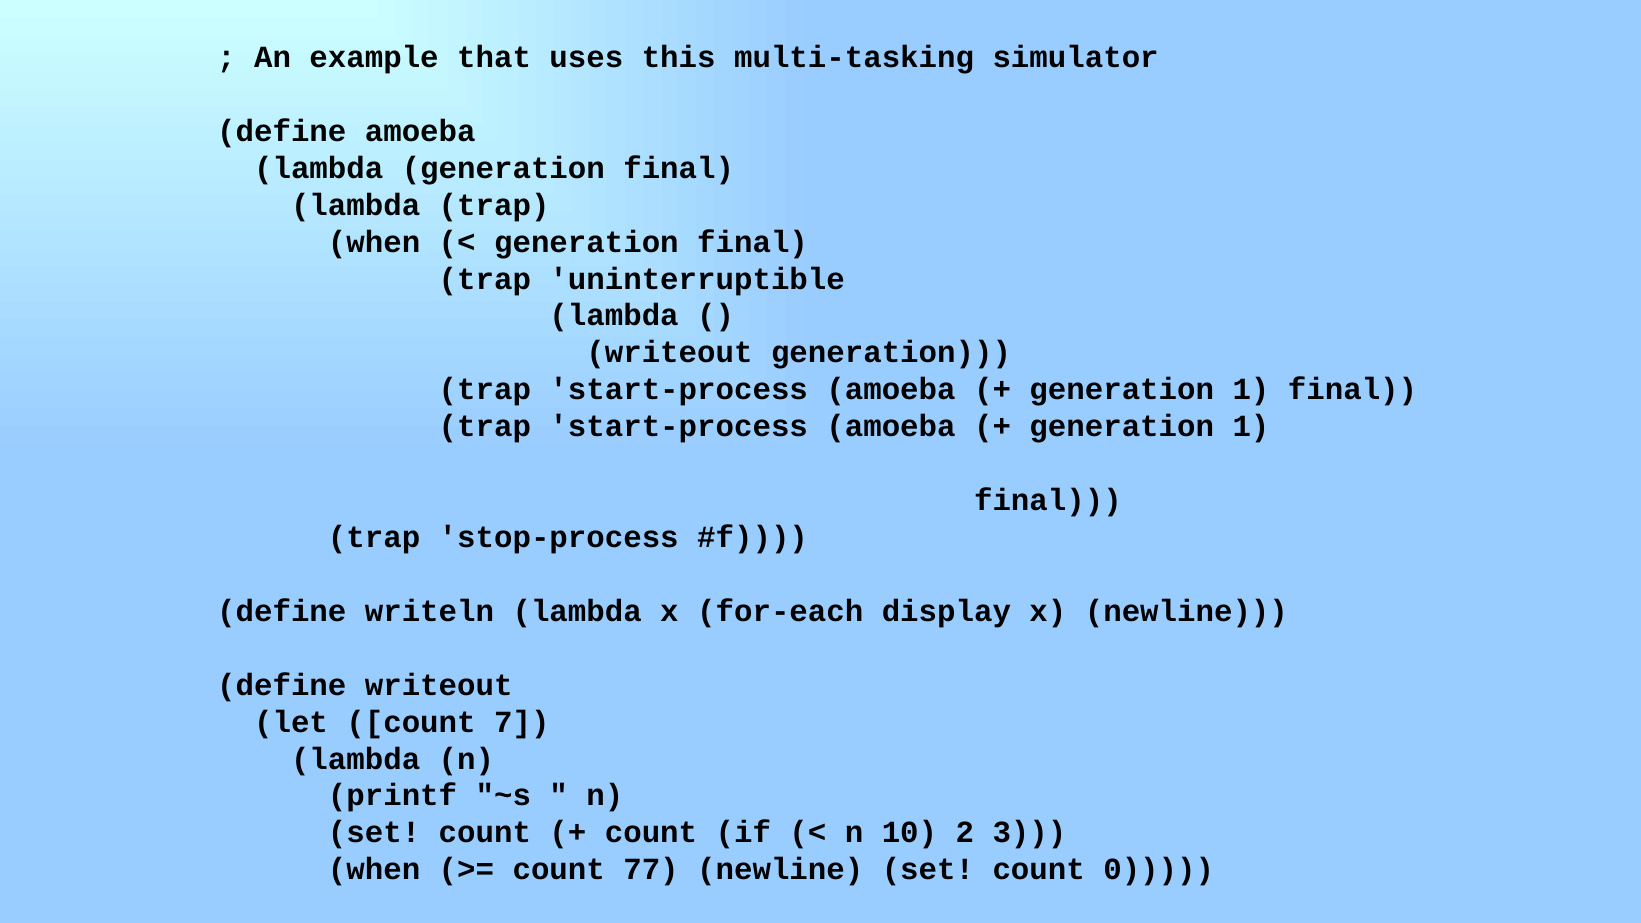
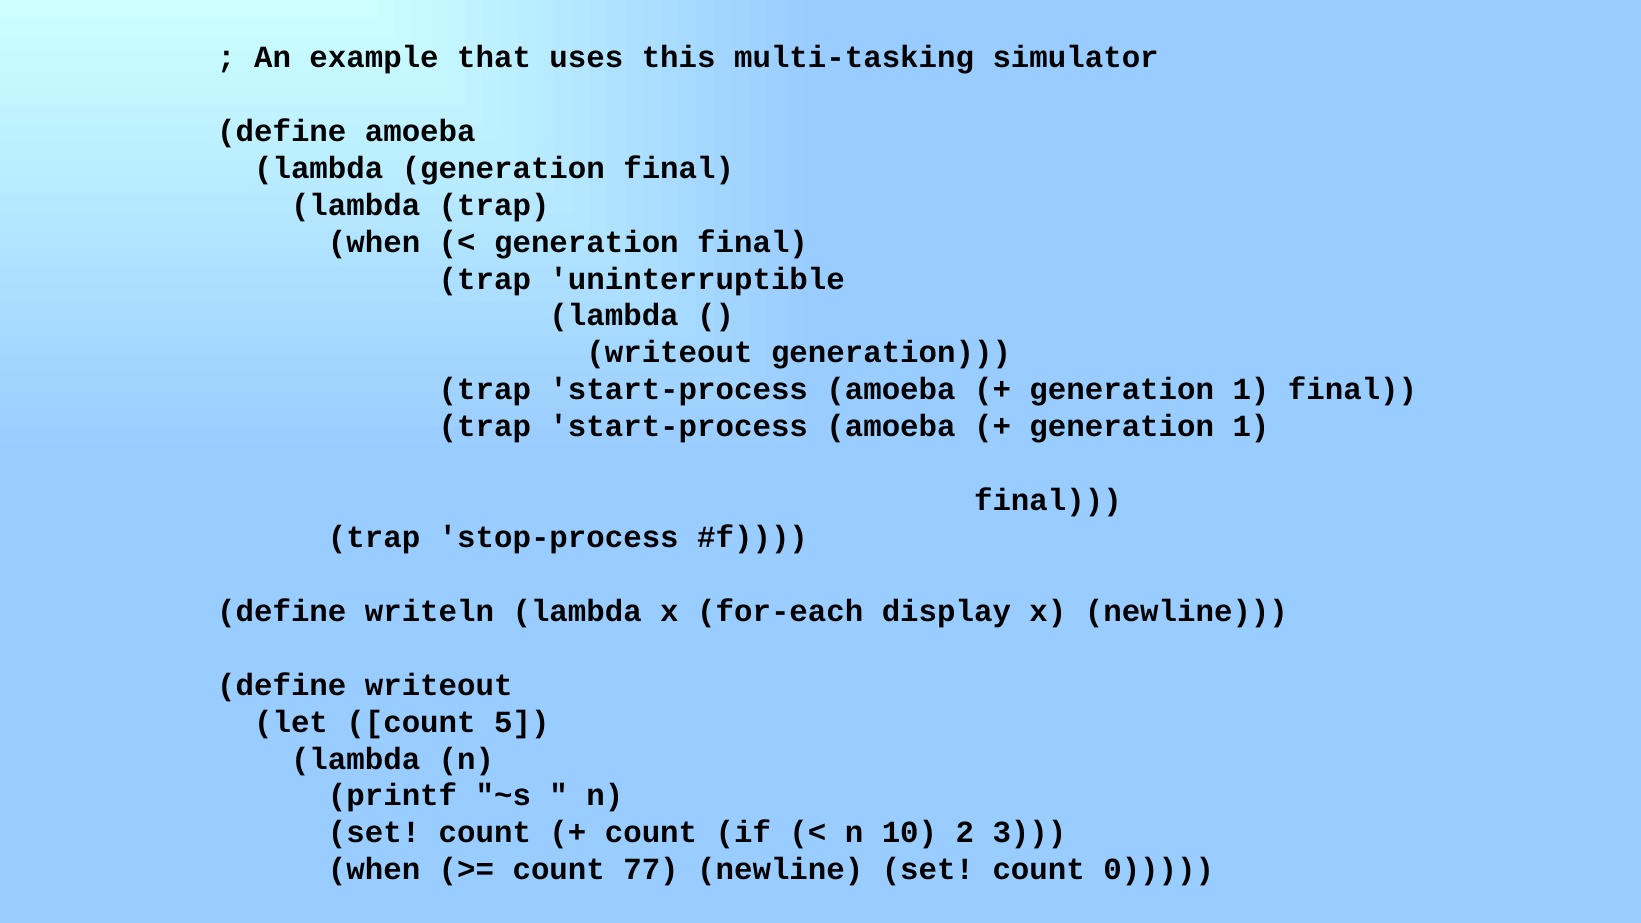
7: 7 -> 5
